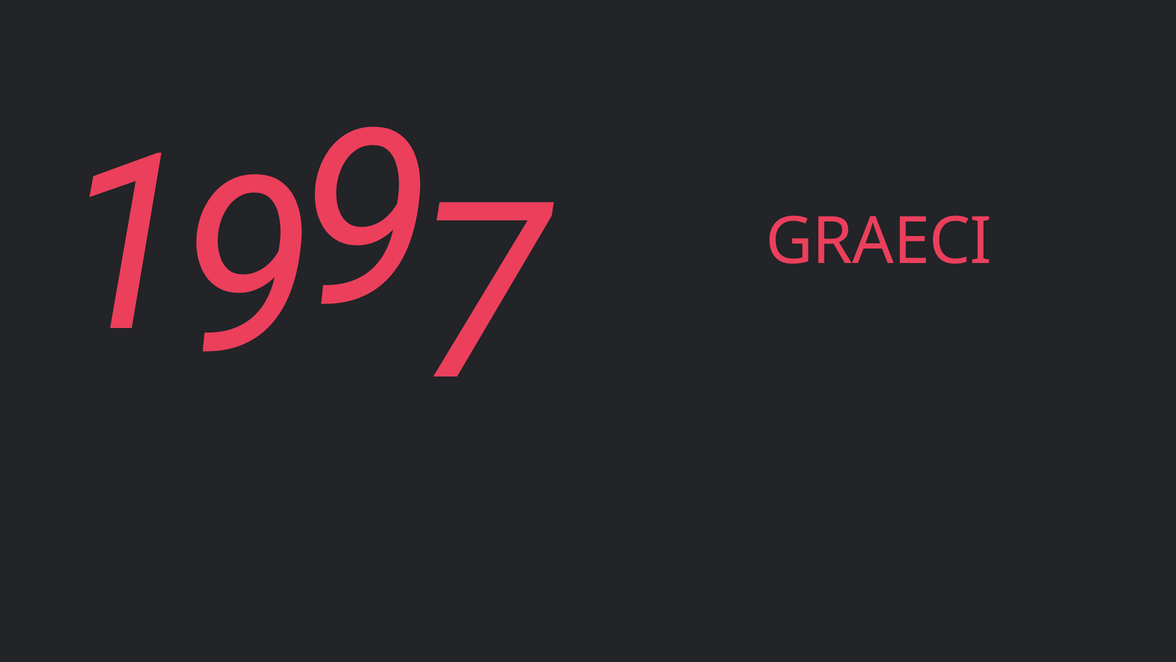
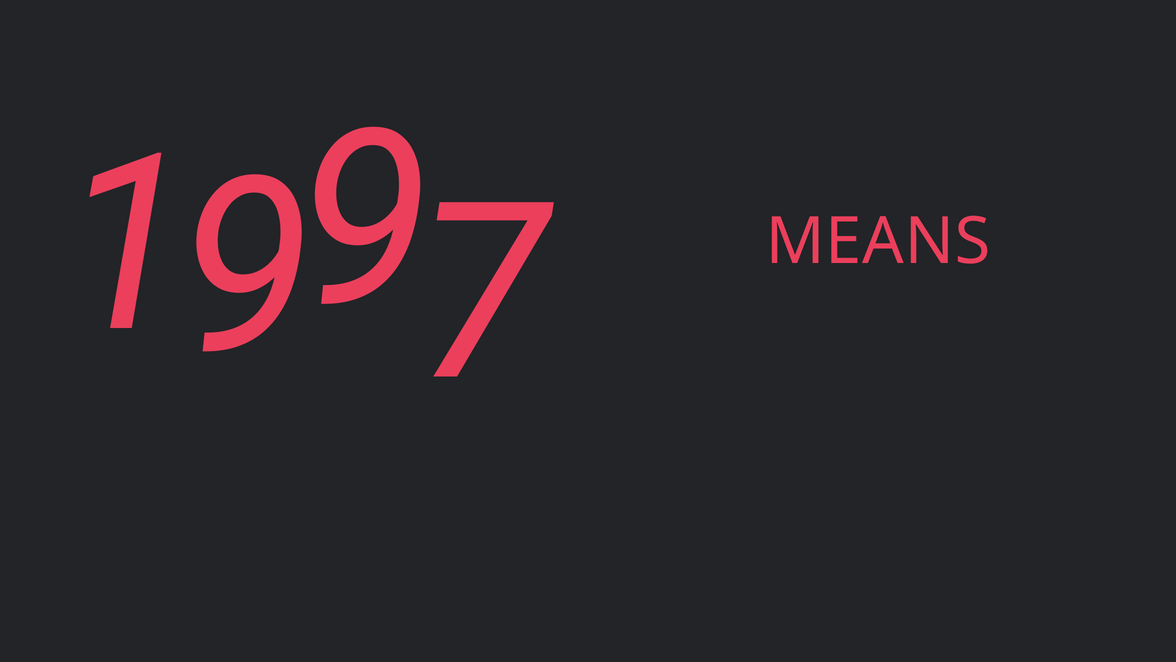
GRAECI: GRAECI -> MEANS
